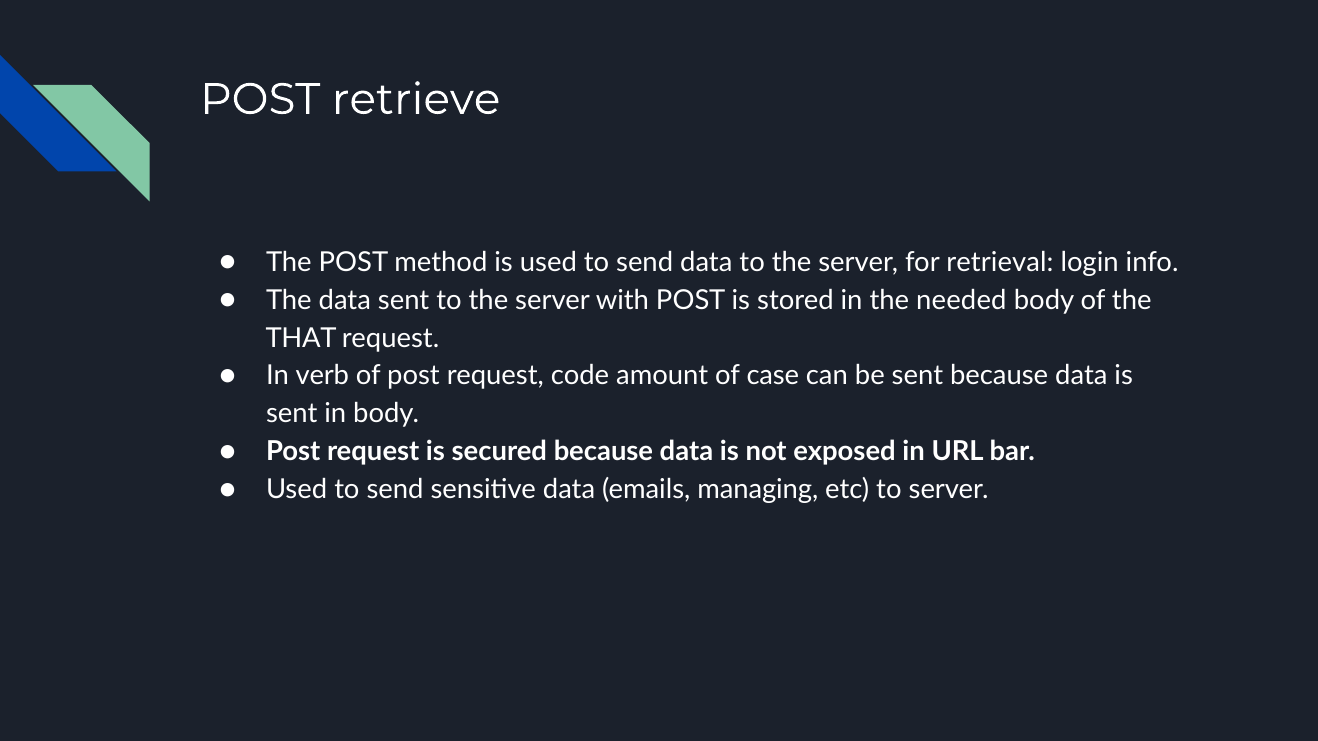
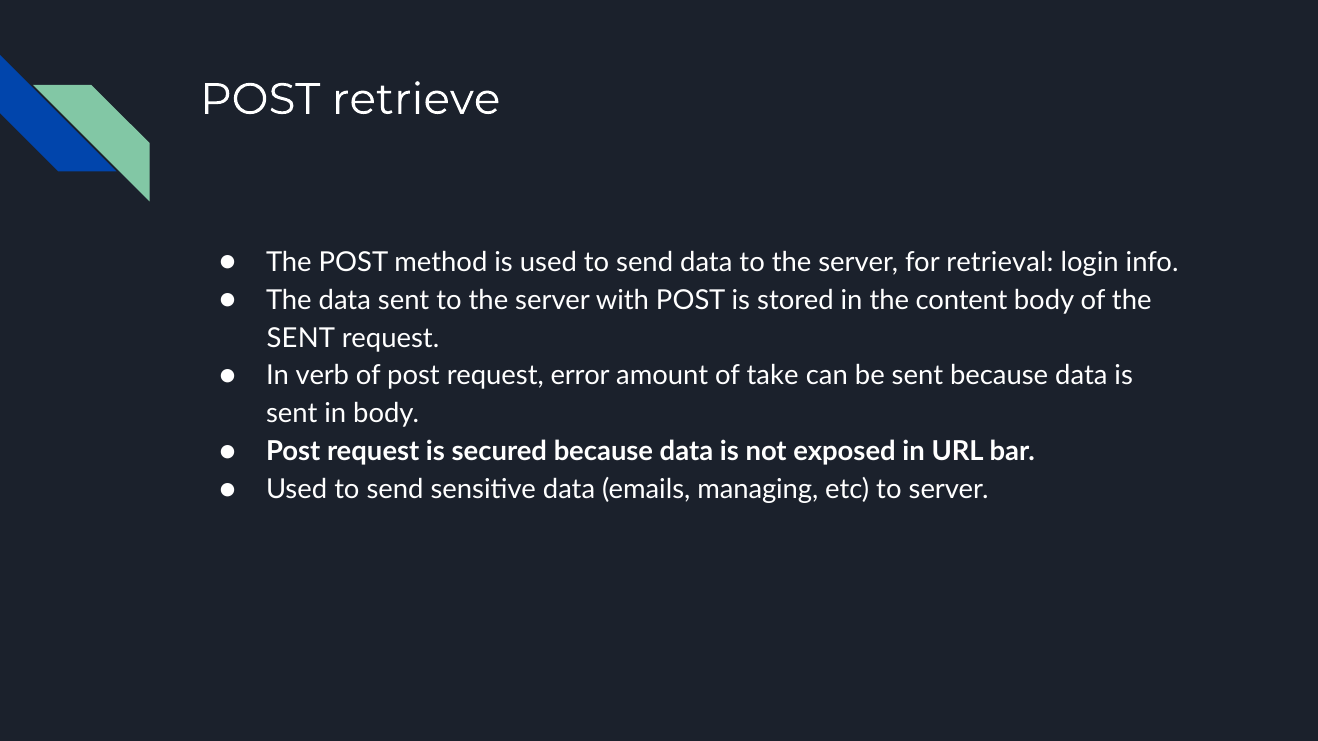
needed: needed -> content
THAT at (301, 338): THAT -> SENT
code: code -> error
case: case -> take
